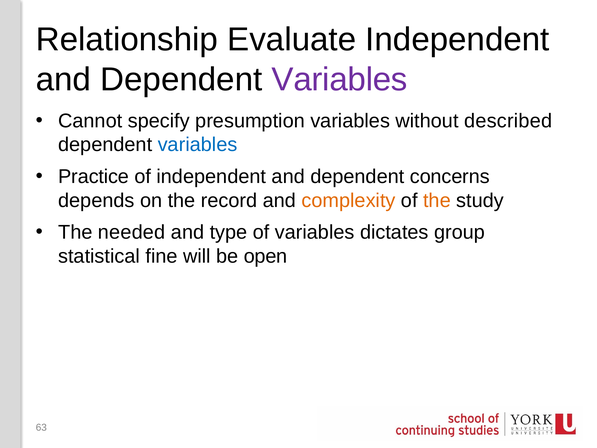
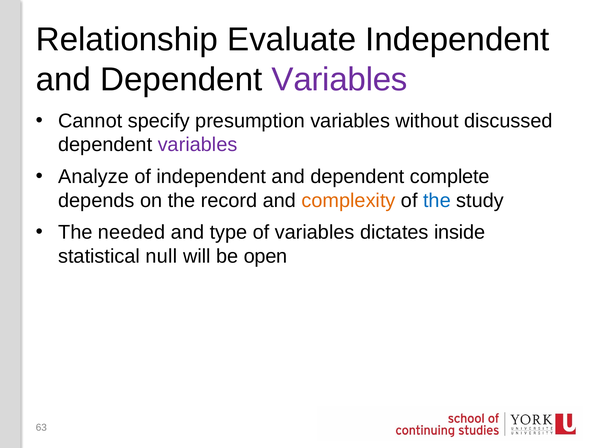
described: described -> discussed
variables at (198, 145) colour: blue -> purple
Practice: Practice -> Analyze
concerns: concerns -> complete
the at (437, 200) colour: orange -> blue
group: group -> inside
fine: fine -> null
